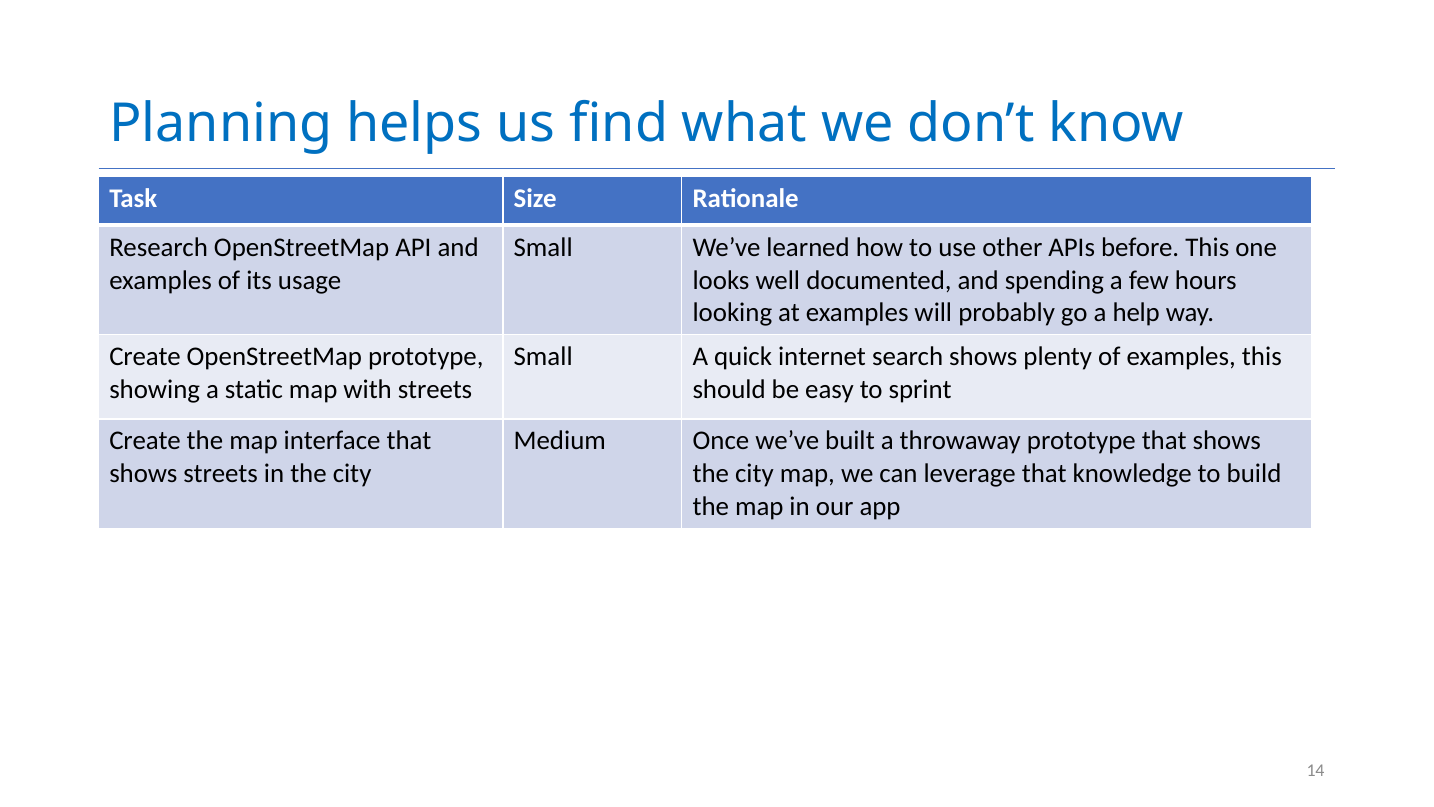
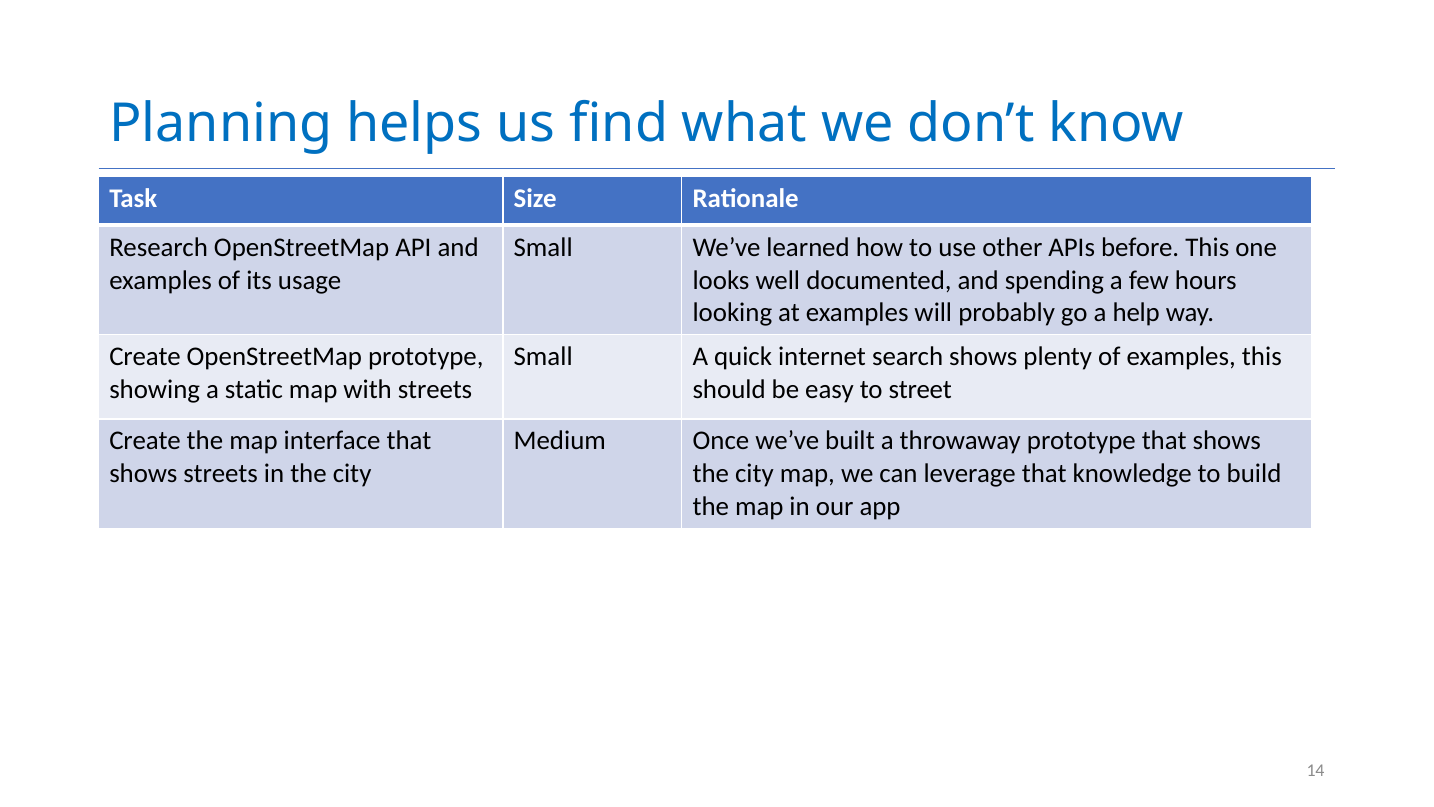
sprint: sprint -> street
